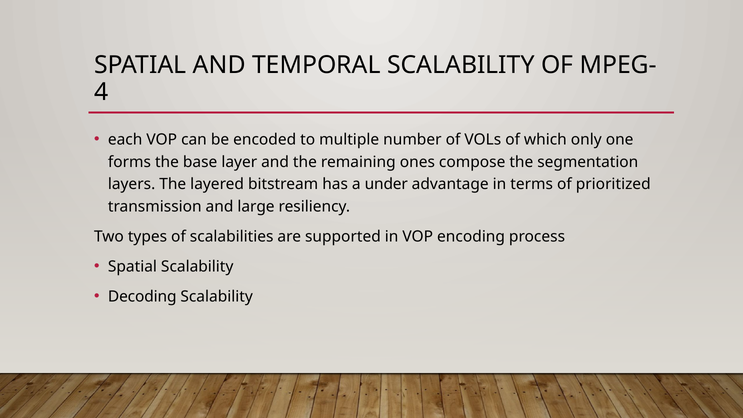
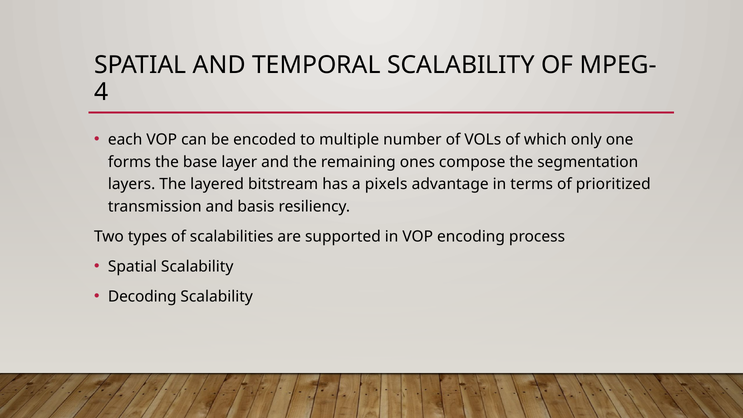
under: under -> pixels
large: large -> basis
